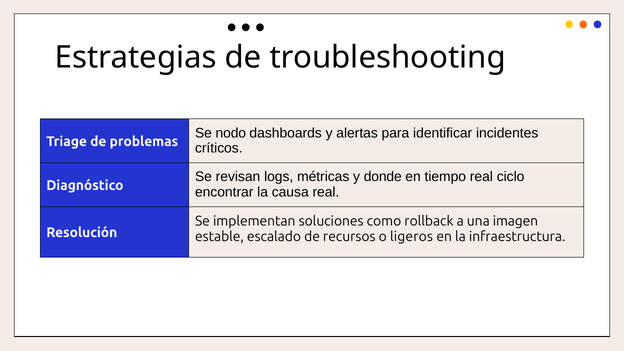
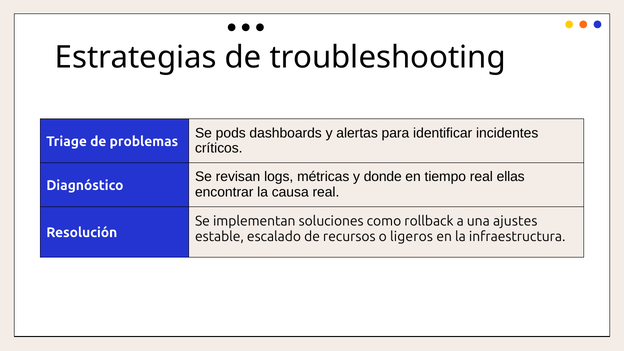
nodo: nodo -> pods
ciclo: ciclo -> ellas
imagen: imagen -> ajustes
